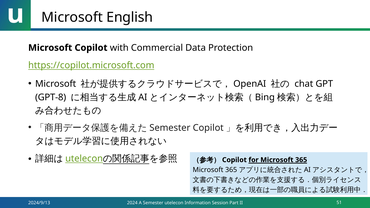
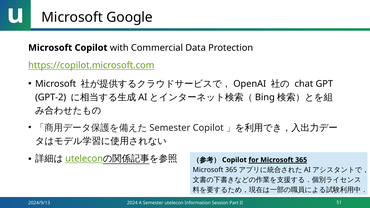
English: English -> Google
GPT-8: GPT-8 -> GPT-2
